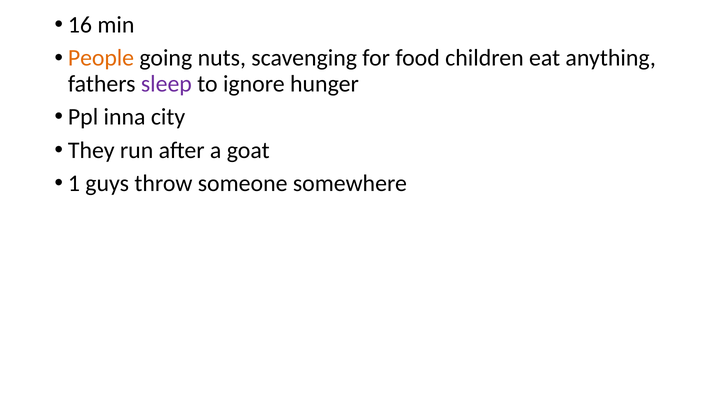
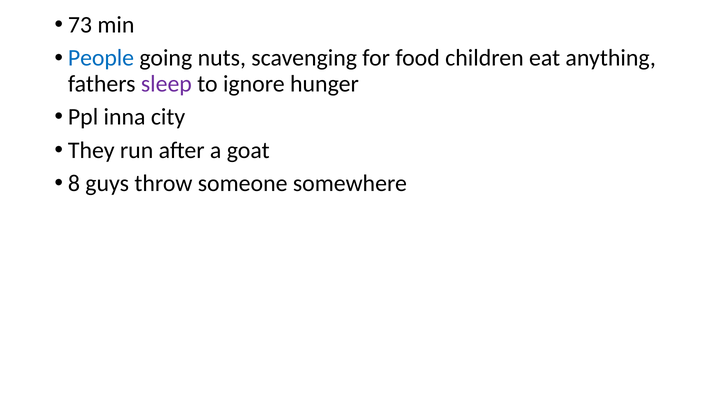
16: 16 -> 73
People colour: orange -> blue
1: 1 -> 8
